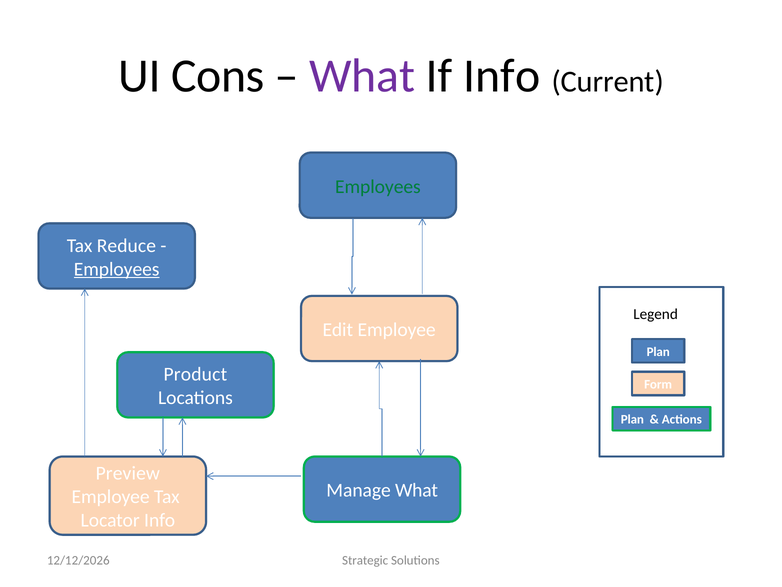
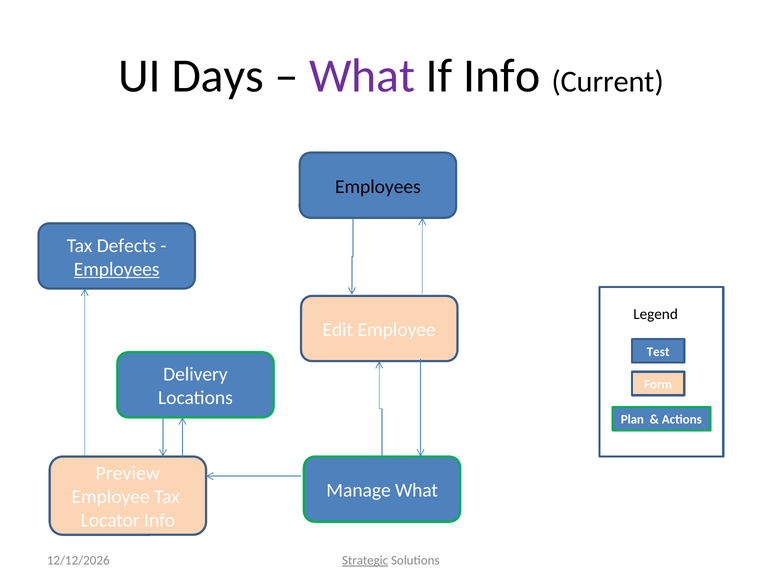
Cons: Cons -> Days
Employees at (378, 186) colour: green -> black
Reduce: Reduce -> Defects
Plan at (658, 351): Plan -> Test
Product: Product -> Delivery
Strategic underline: none -> present
